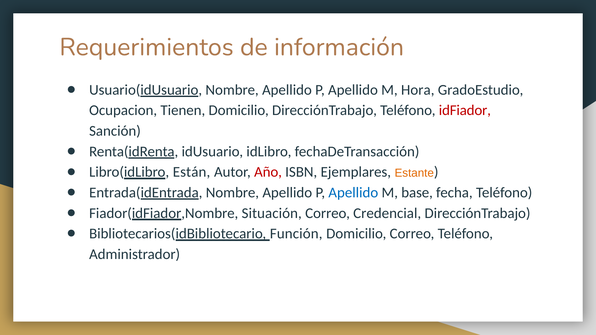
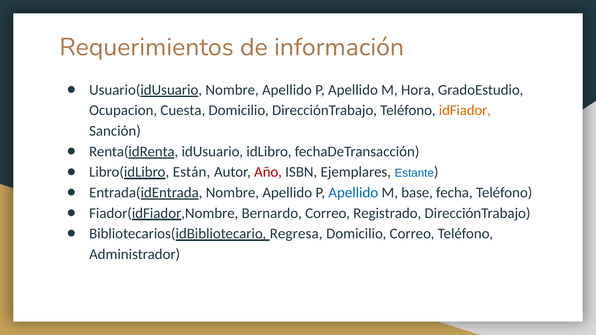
Tienen: Tienen -> Cuesta
idFiador colour: red -> orange
Estante colour: orange -> blue
Situación: Situación -> Bernardo
Credencial: Credencial -> Registrado
Función: Función -> Regresa
